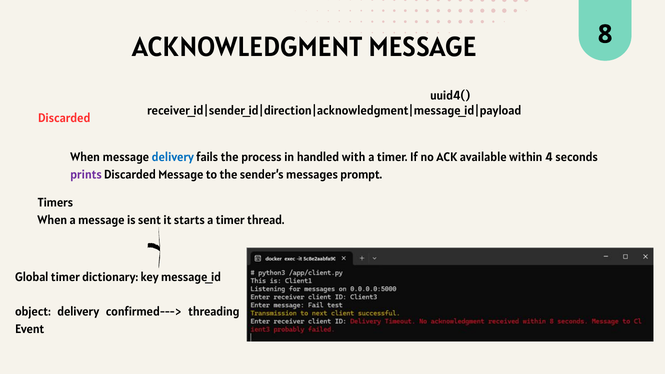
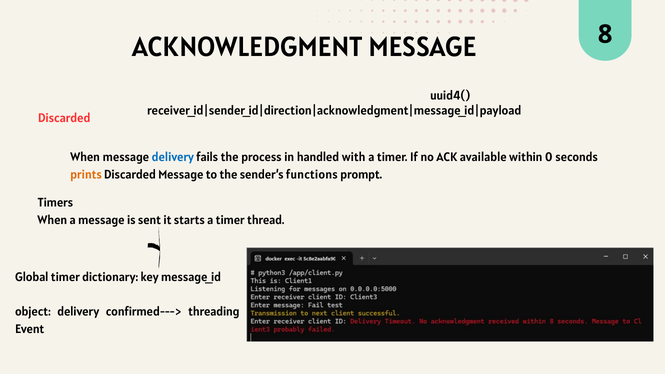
4: 4 -> 0
prints colour: purple -> orange
messages: messages -> functions
